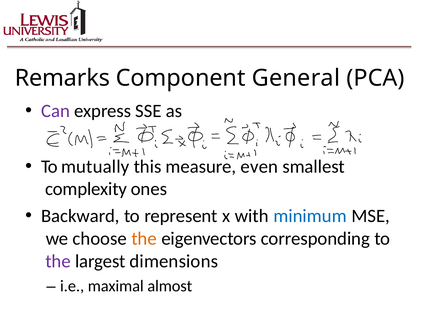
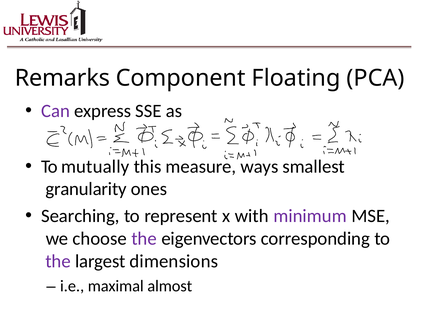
General: General -> Floating
even: even -> ways
complexity: complexity -> granularity
Backward: Backward -> Searching
minimum colour: blue -> purple
the at (144, 238) colour: orange -> purple
